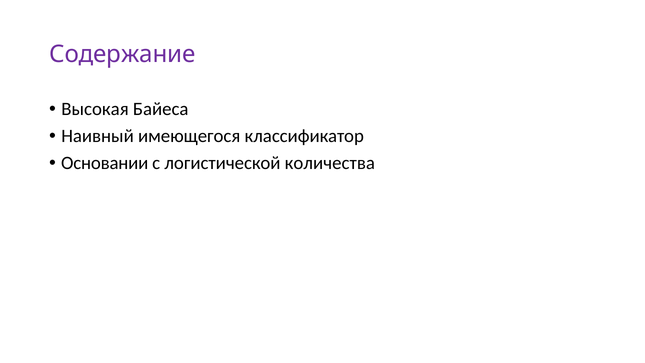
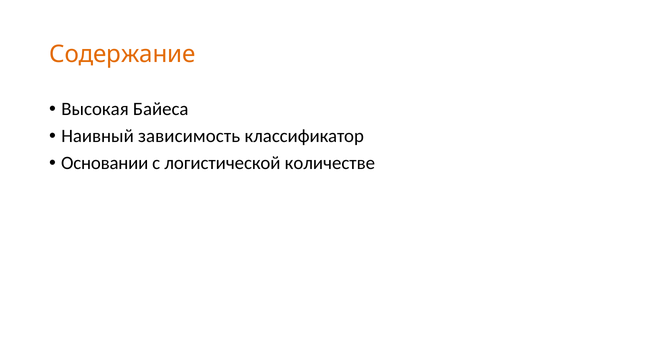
Содержание colour: purple -> orange
имеющегося: имеющегося -> зависимость
количества: количества -> количестве
